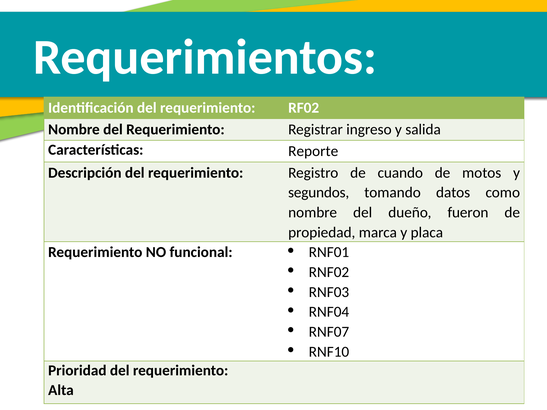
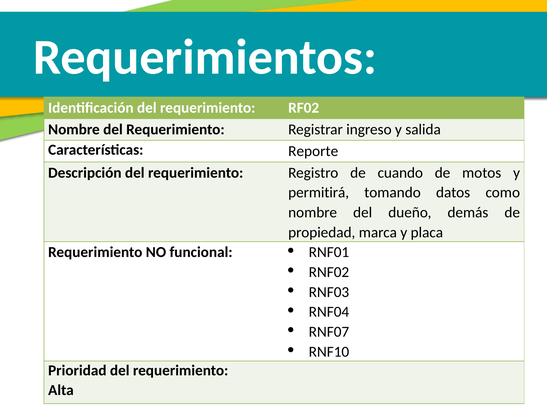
segundos: segundos -> permitirá
fueron: fueron -> demás
